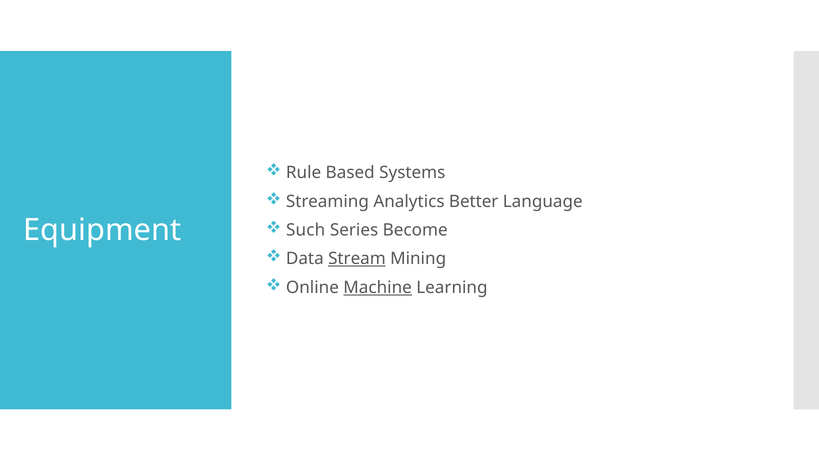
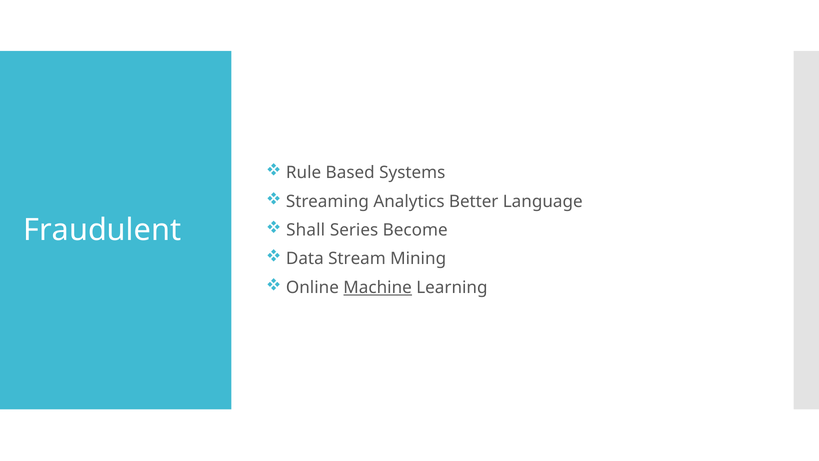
Such: Such -> Shall
Equipment: Equipment -> Fraudulent
Stream underline: present -> none
